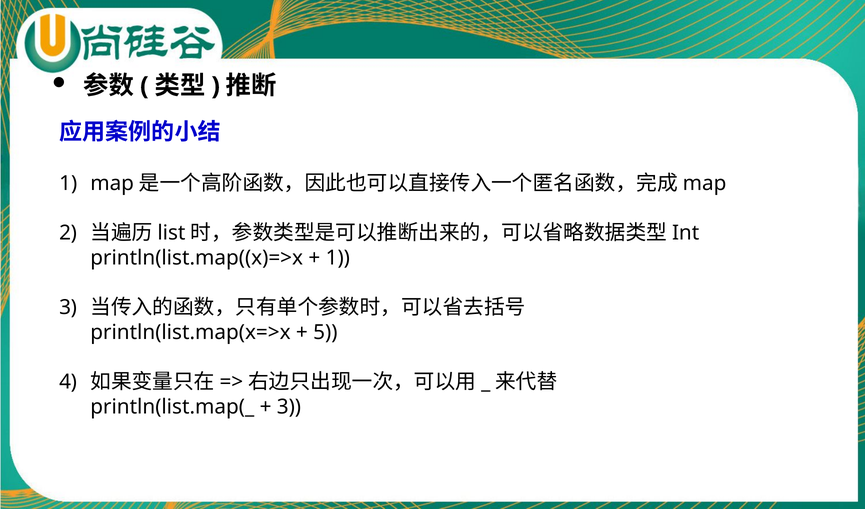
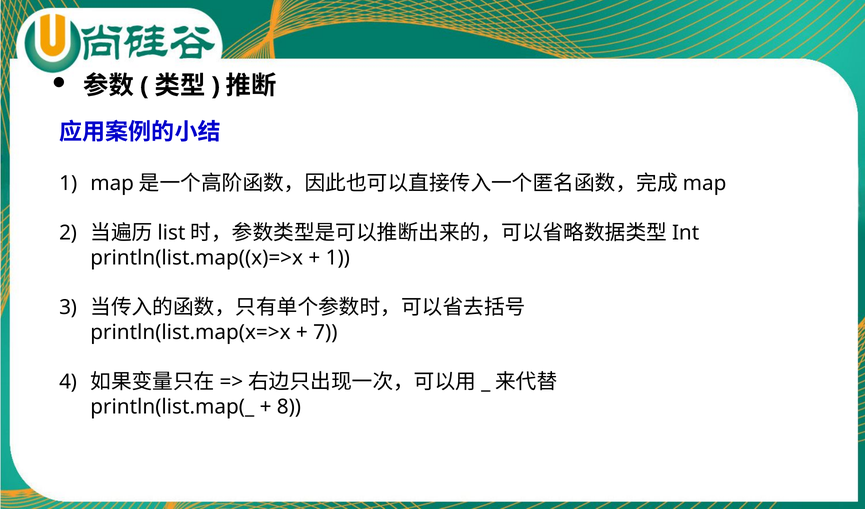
5: 5 -> 7
3 at (289, 407): 3 -> 8
